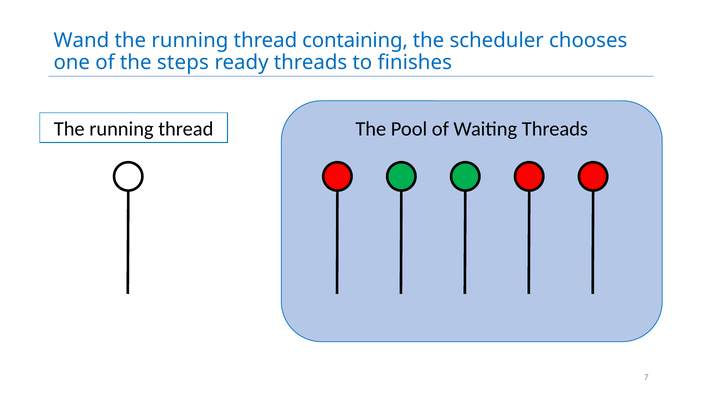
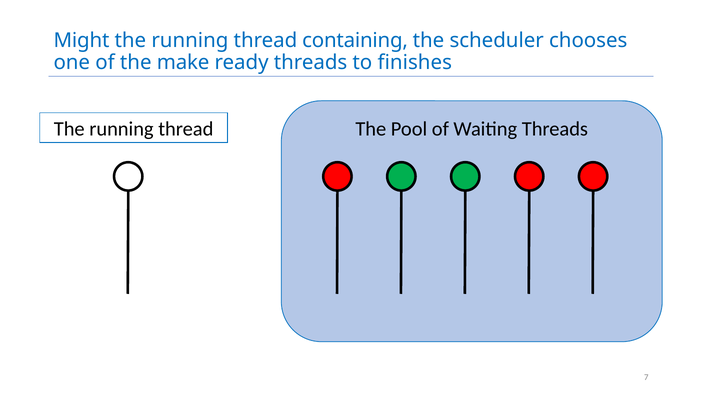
Wand: Wand -> Might
steps: steps -> make
